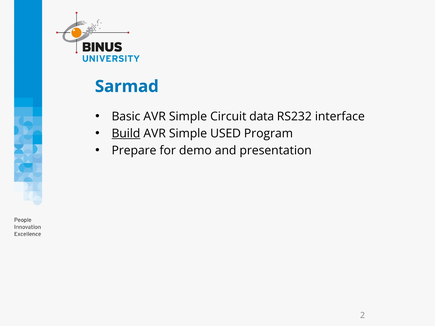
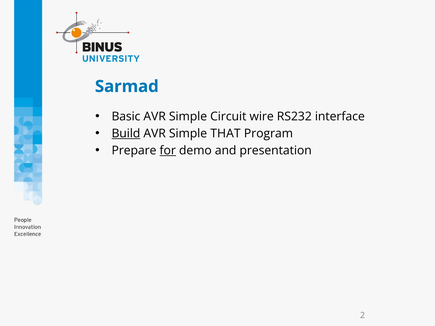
data: data -> wire
USED: USED -> THAT
for underline: none -> present
